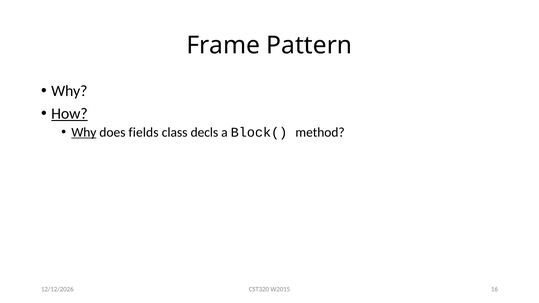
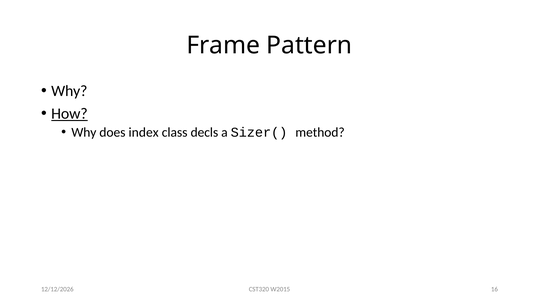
Why at (84, 132) underline: present -> none
fields: fields -> index
Block(: Block( -> Sizer(
